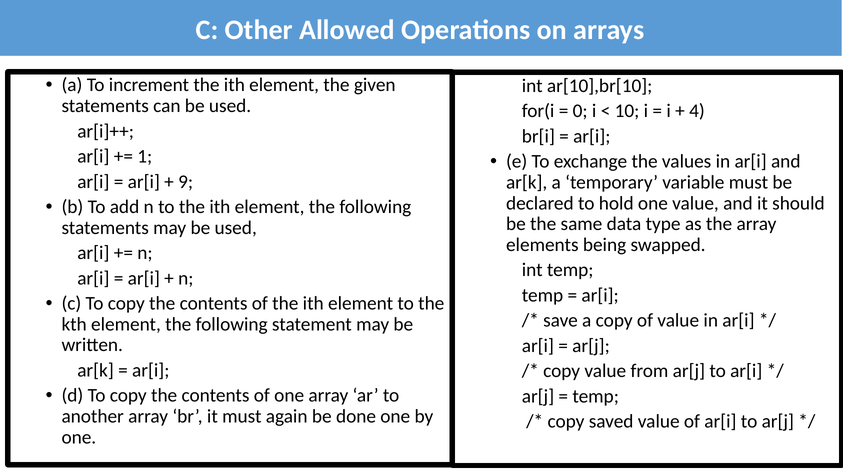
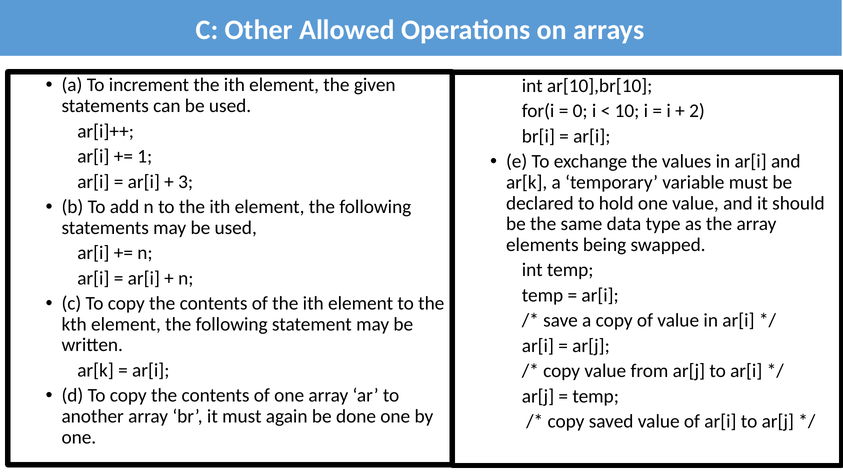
4: 4 -> 2
9: 9 -> 3
